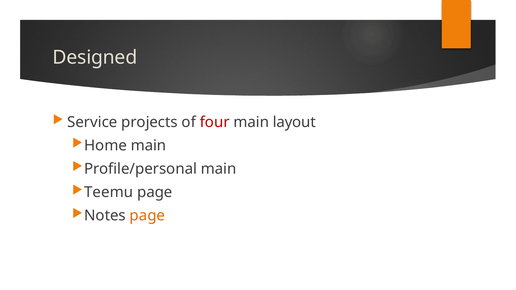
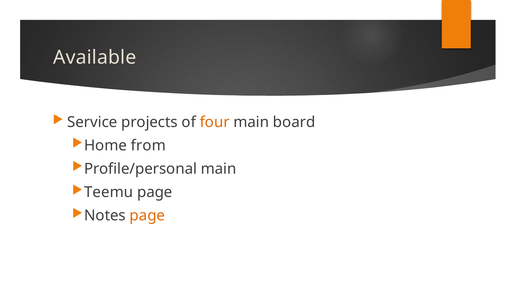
Designed: Designed -> Available
four colour: red -> orange
layout: layout -> board
Home main: main -> from
